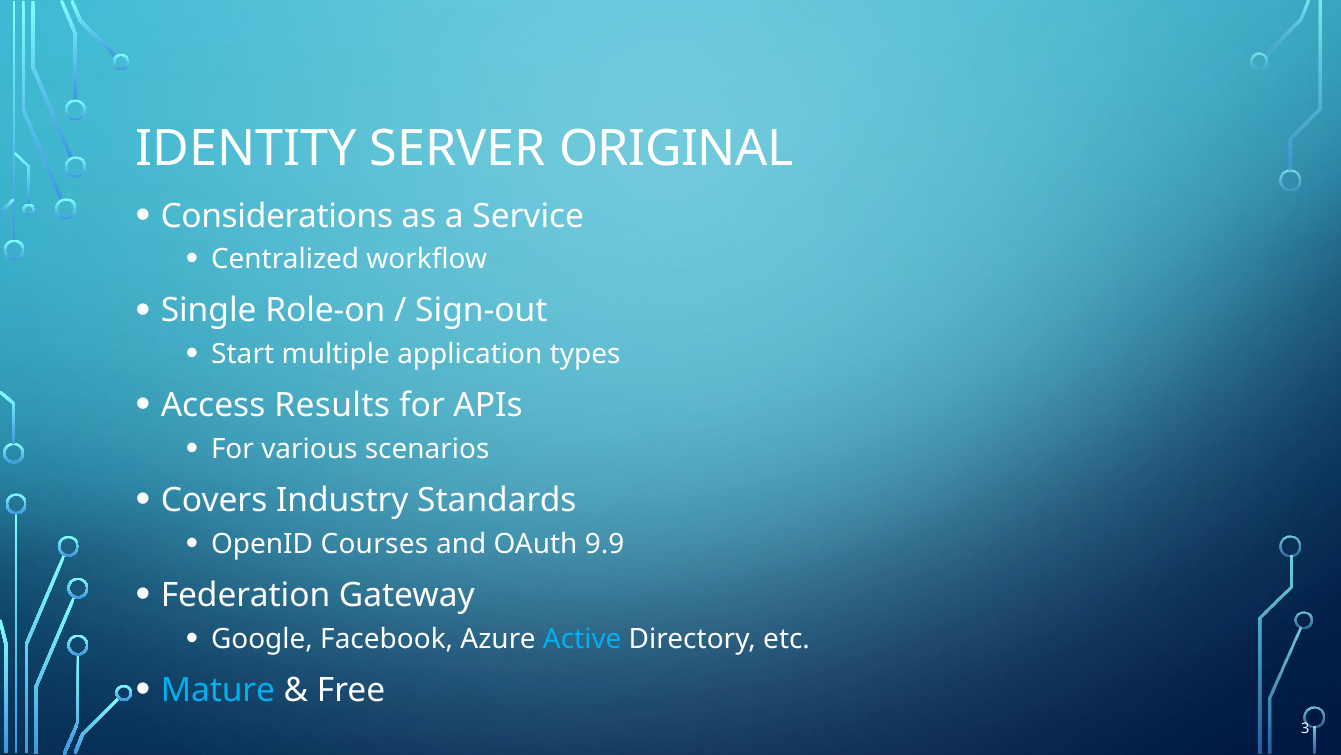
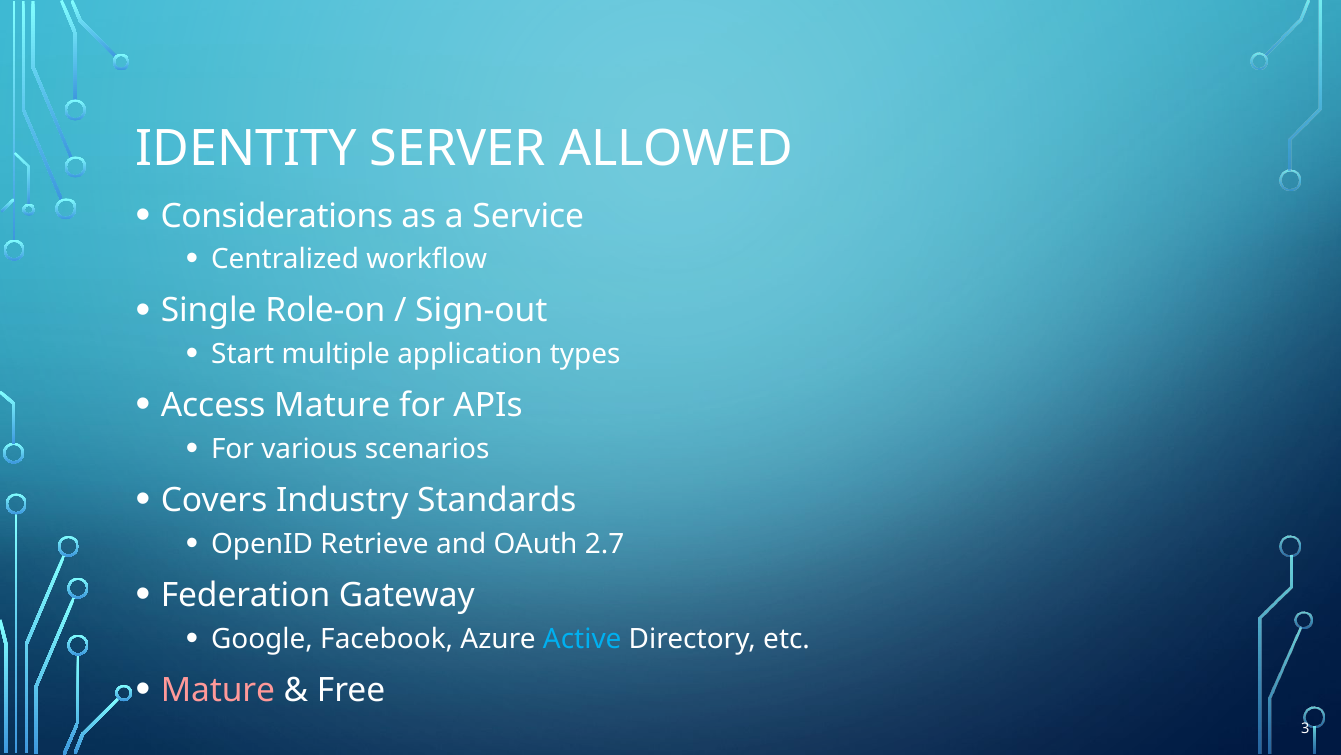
ORIGINAL: ORIGINAL -> ALLOWED
Access Results: Results -> Mature
Courses: Courses -> Retrieve
9.9: 9.9 -> 2.7
Mature at (218, 690) colour: light blue -> pink
